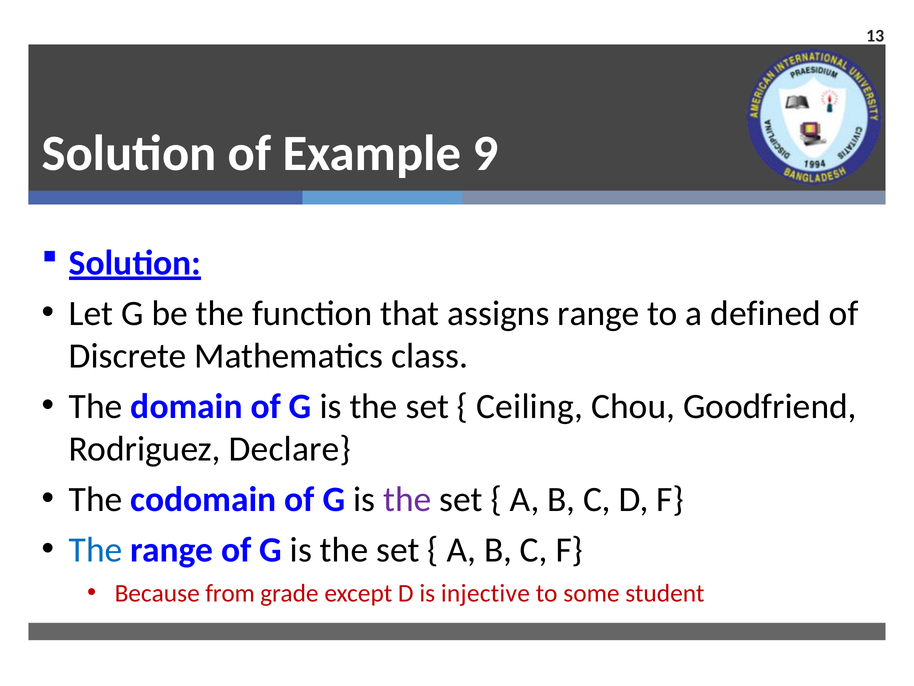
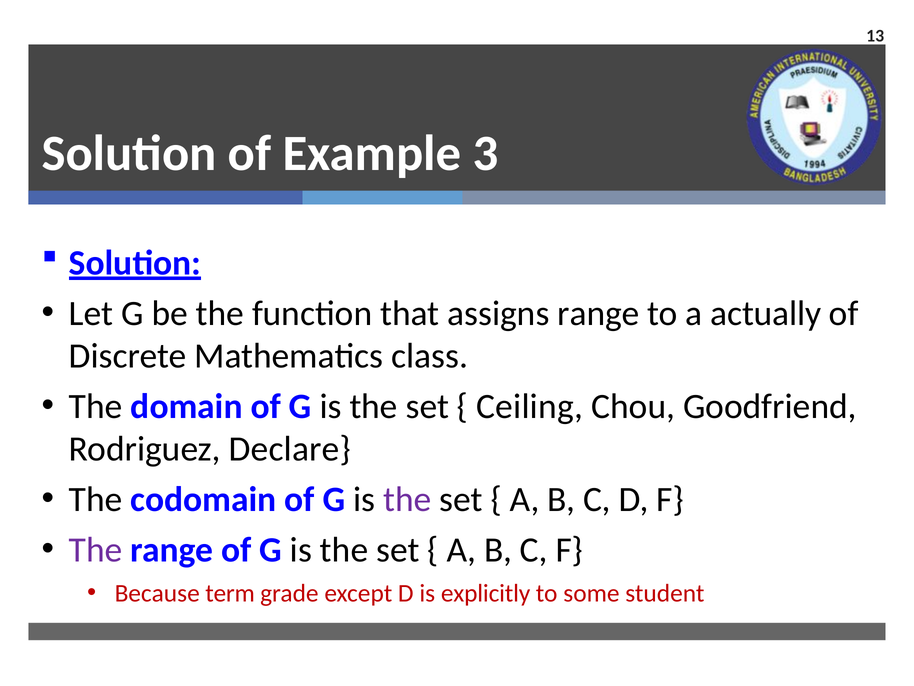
9: 9 -> 3
defined: defined -> actually
The at (96, 549) colour: blue -> purple
from: from -> term
injective: injective -> explicitly
